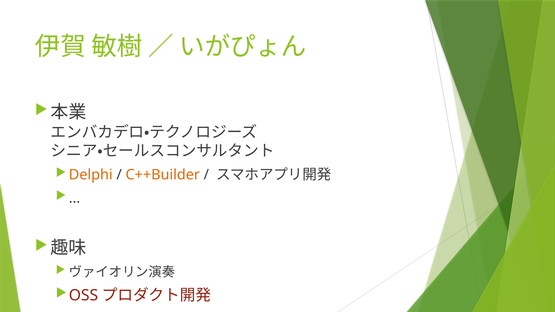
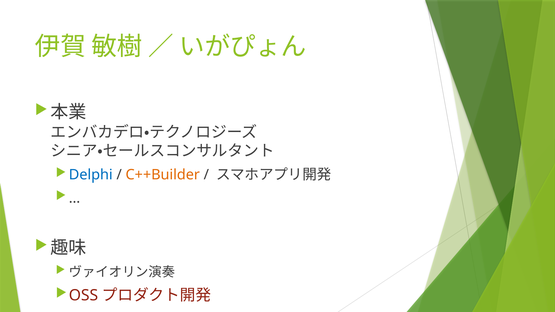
Delphi colour: orange -> blue
